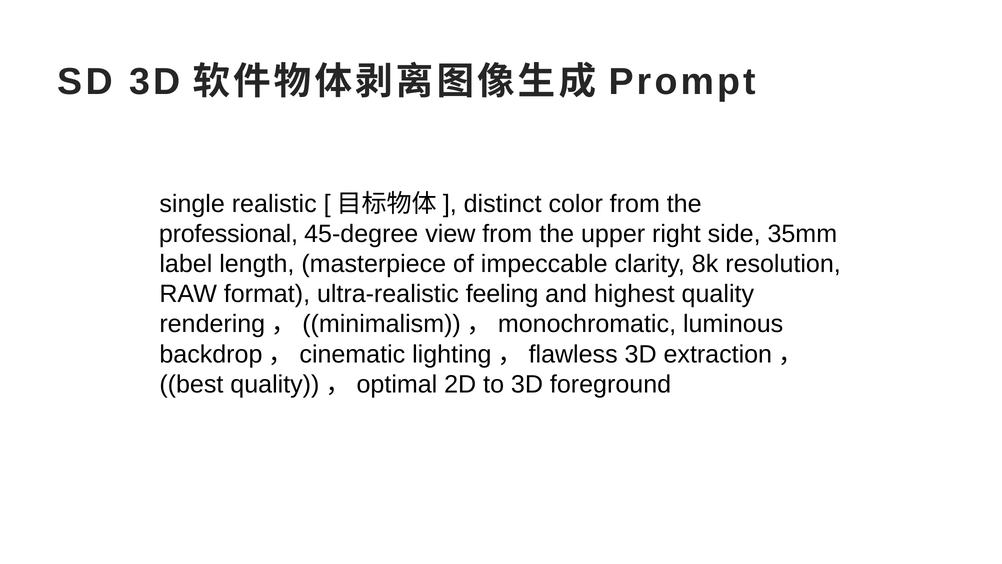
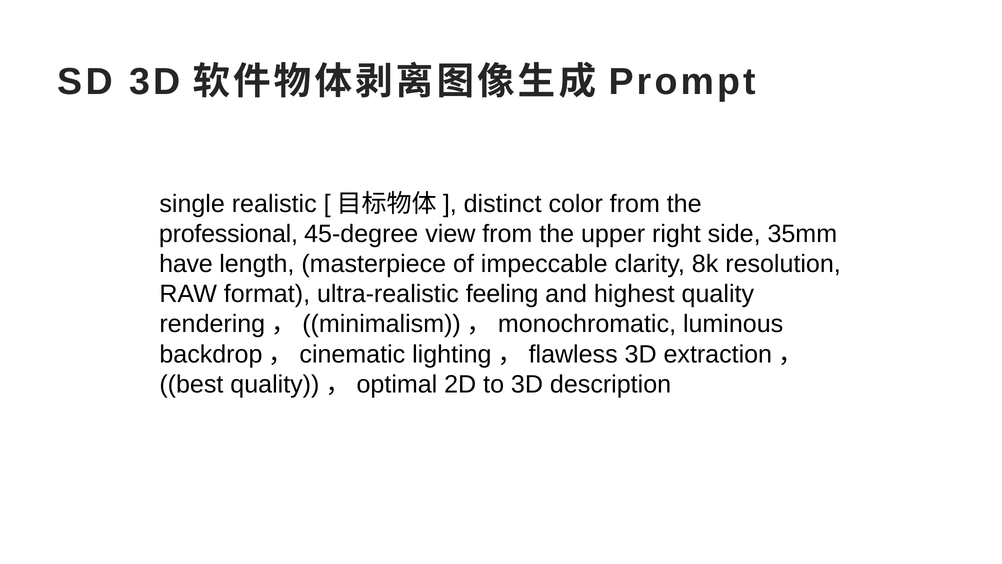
label: label -> have
foreground: foreground -> description
